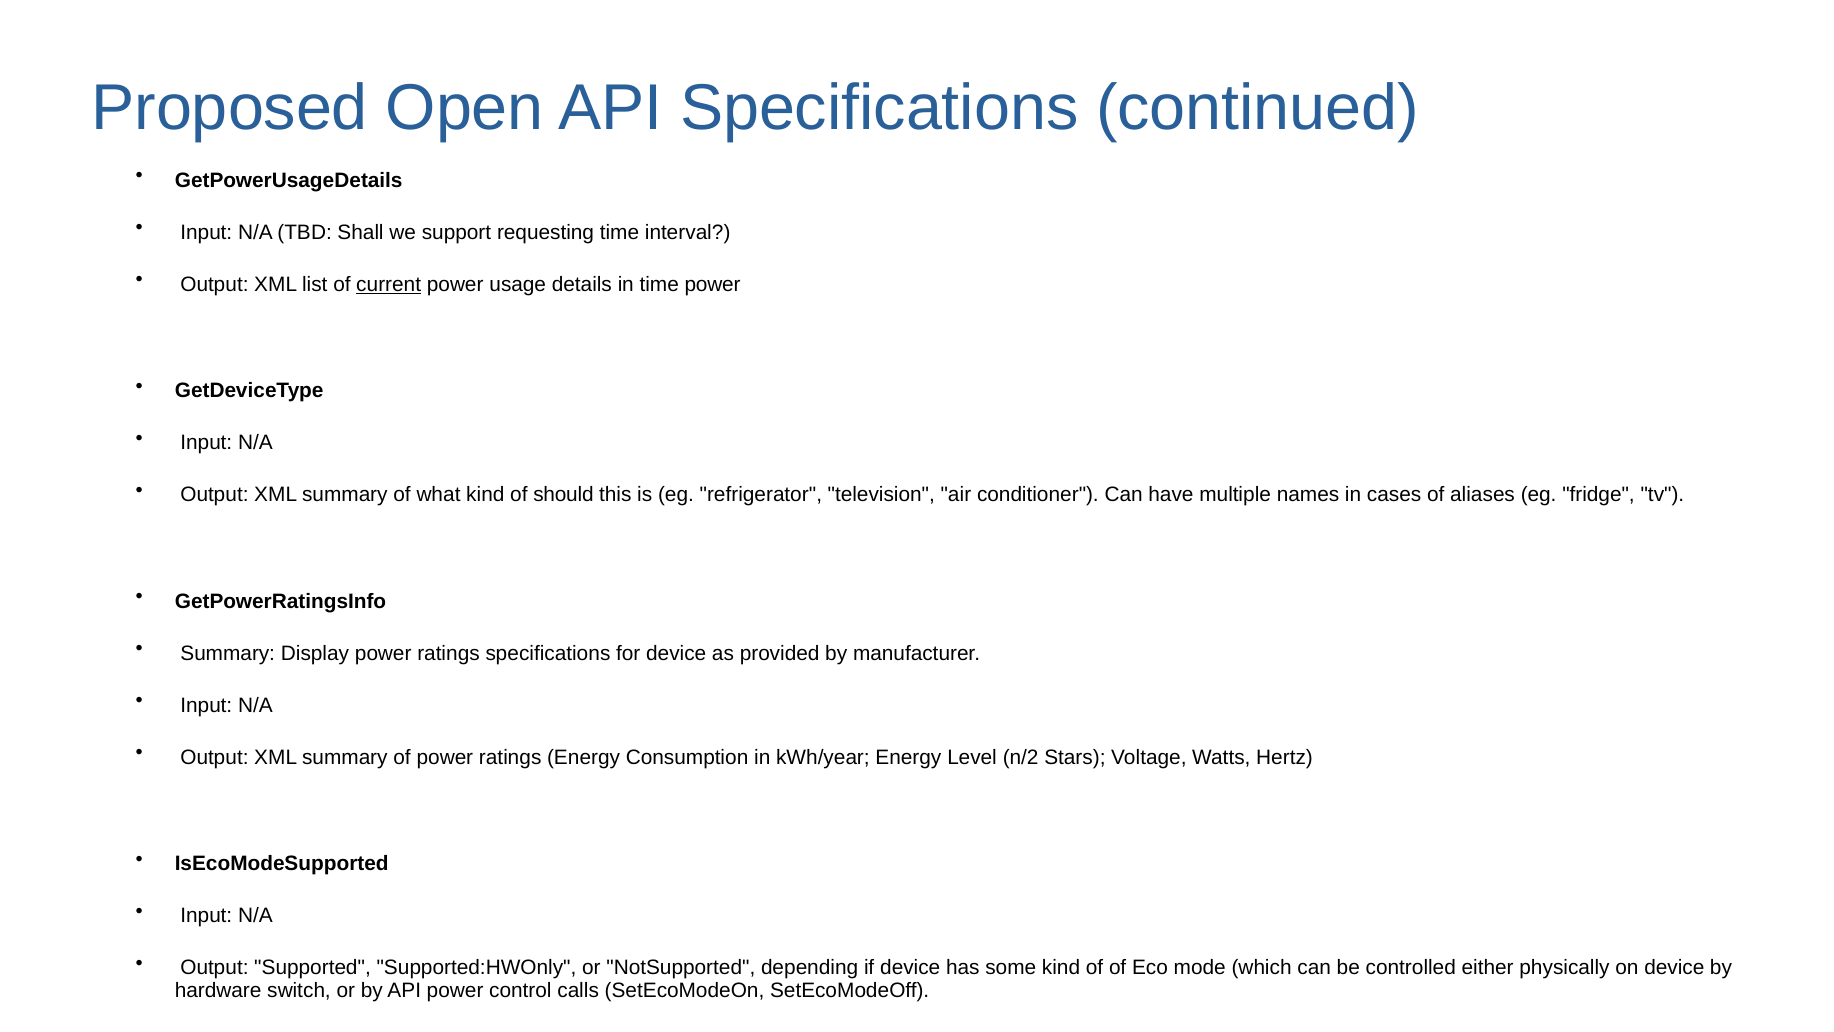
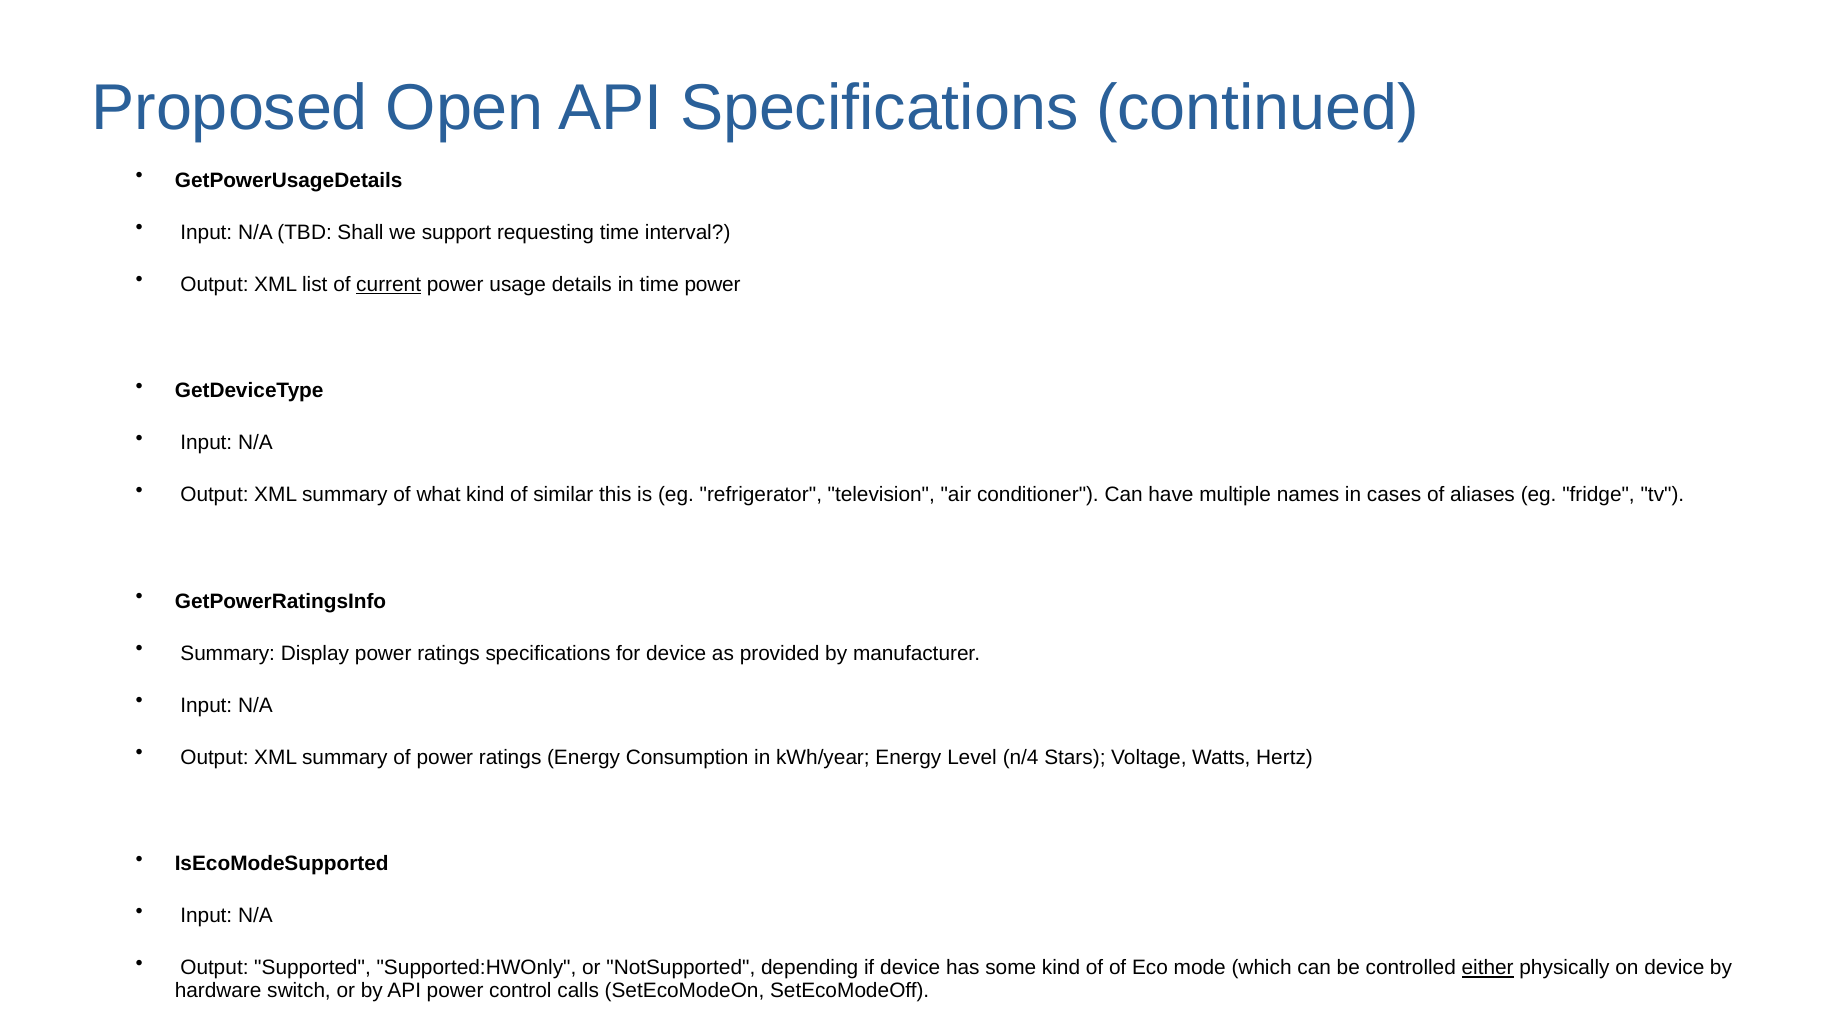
should: should -> similar
n/2: n/2 -> n/4
either underline: none -> present
